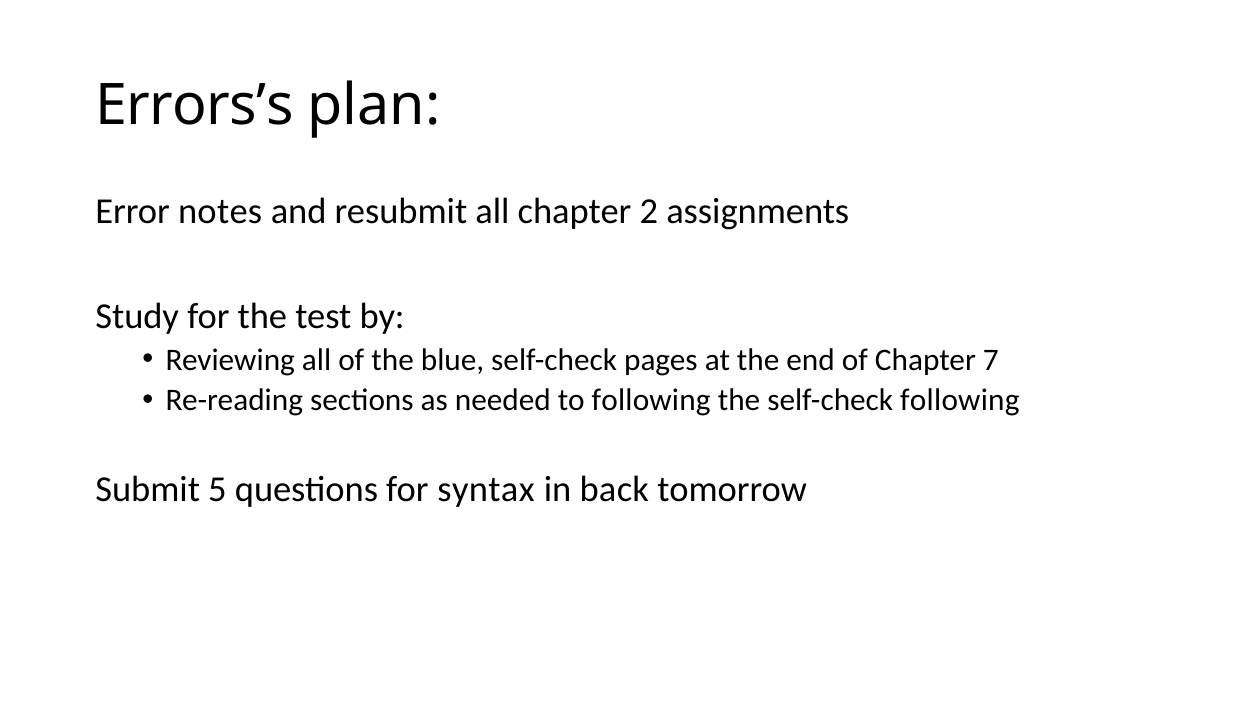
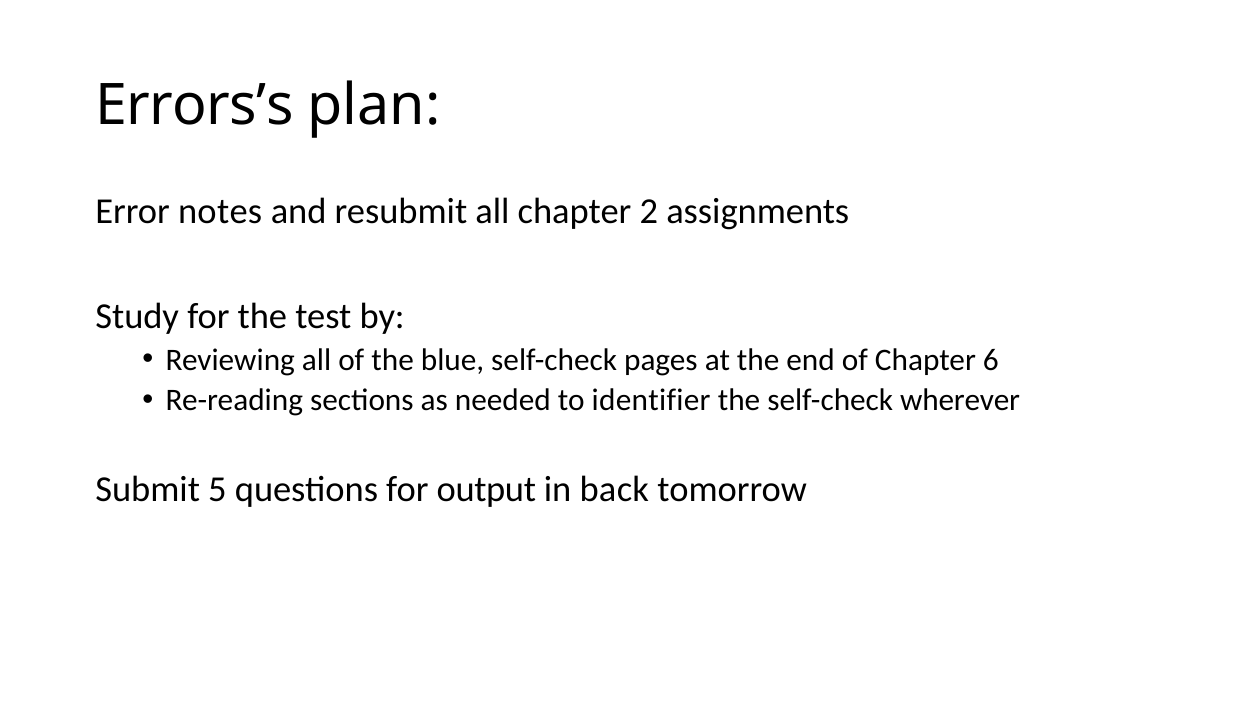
7: 7 -> 6
to following: following -> identifier
self-check following: following -> wherever
syntax: syntax -> output
